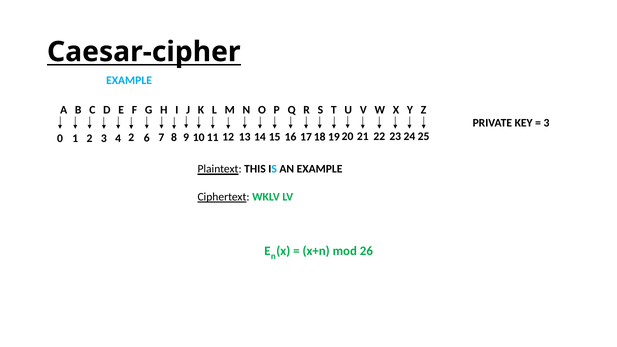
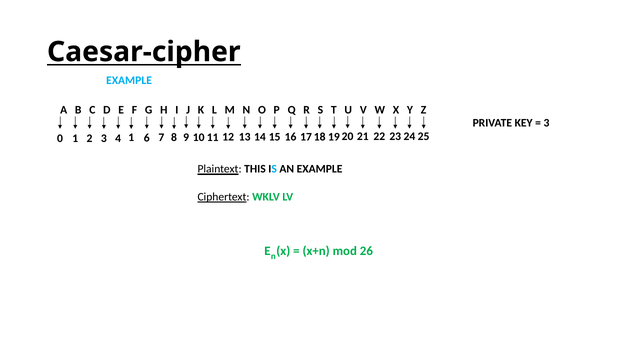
4 2: 2 -> 1
